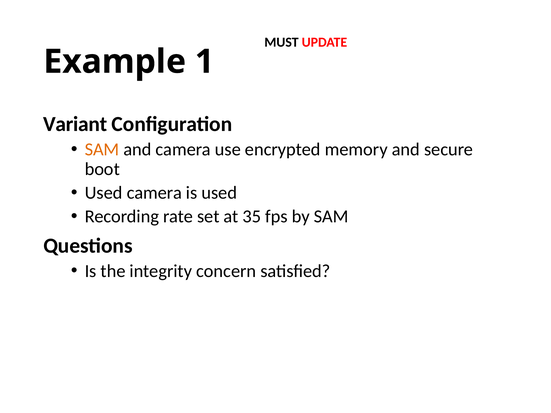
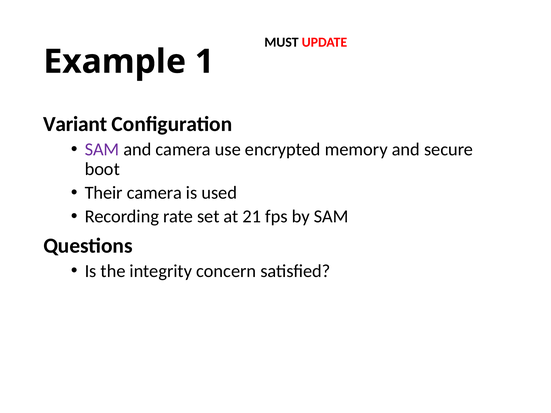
SAM at (102, 150) colour: orange -> purple
Used at (104, 193): Used -> Their
35: 35 -> 21
